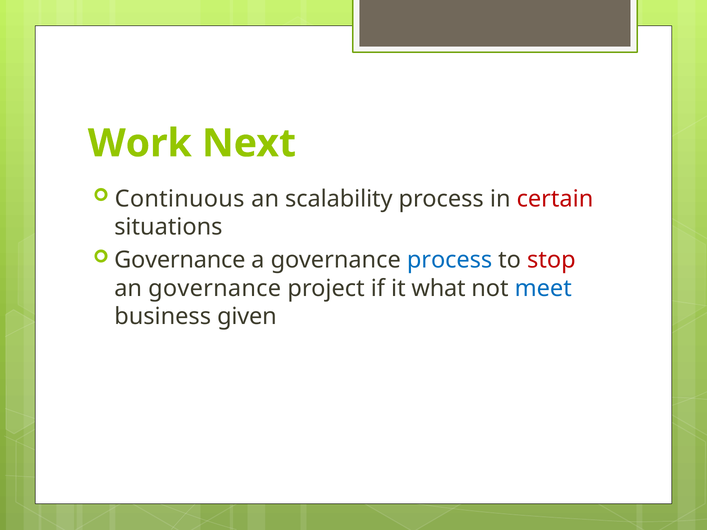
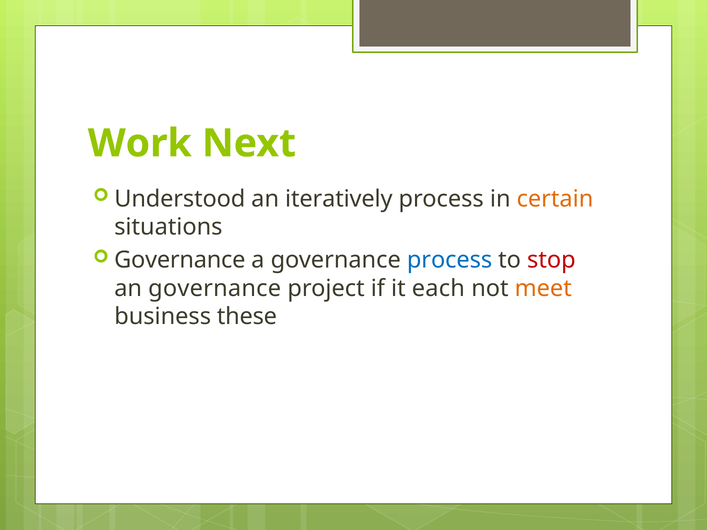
Continuous: Continuous -> Understood
scalability: scalability -> iteratively
certain colour: red -> orange
what: what -> each
meet colour: blue -> orange
given: given -> these
